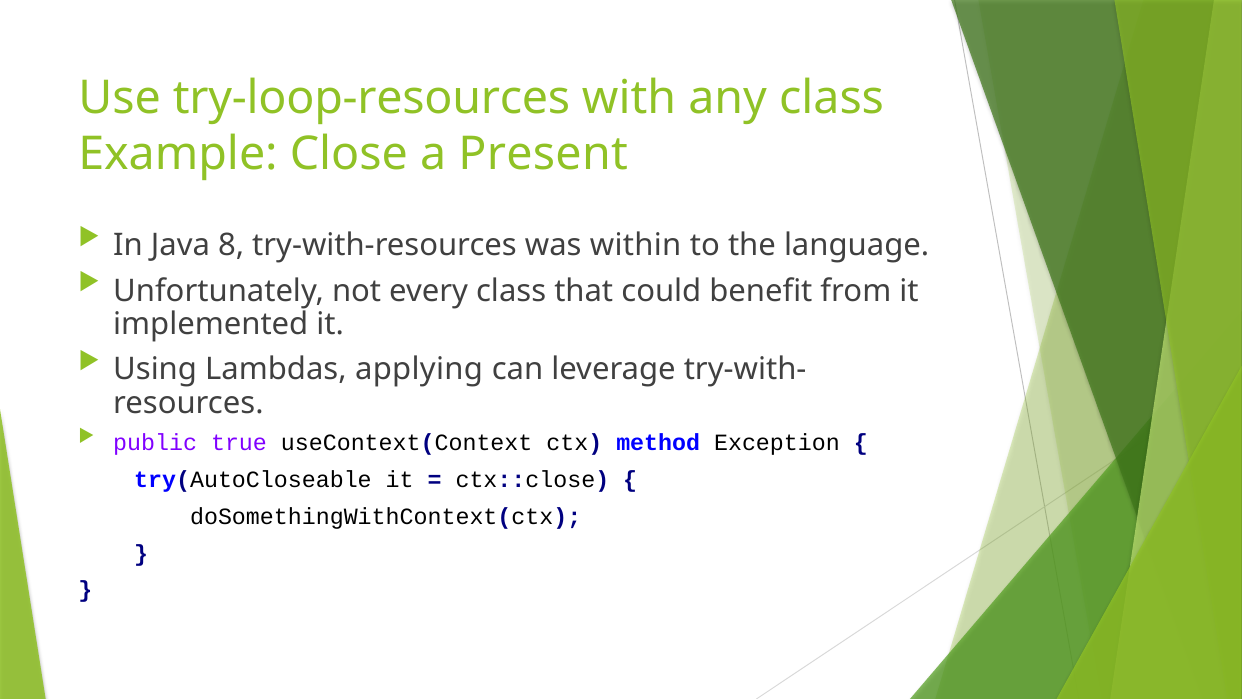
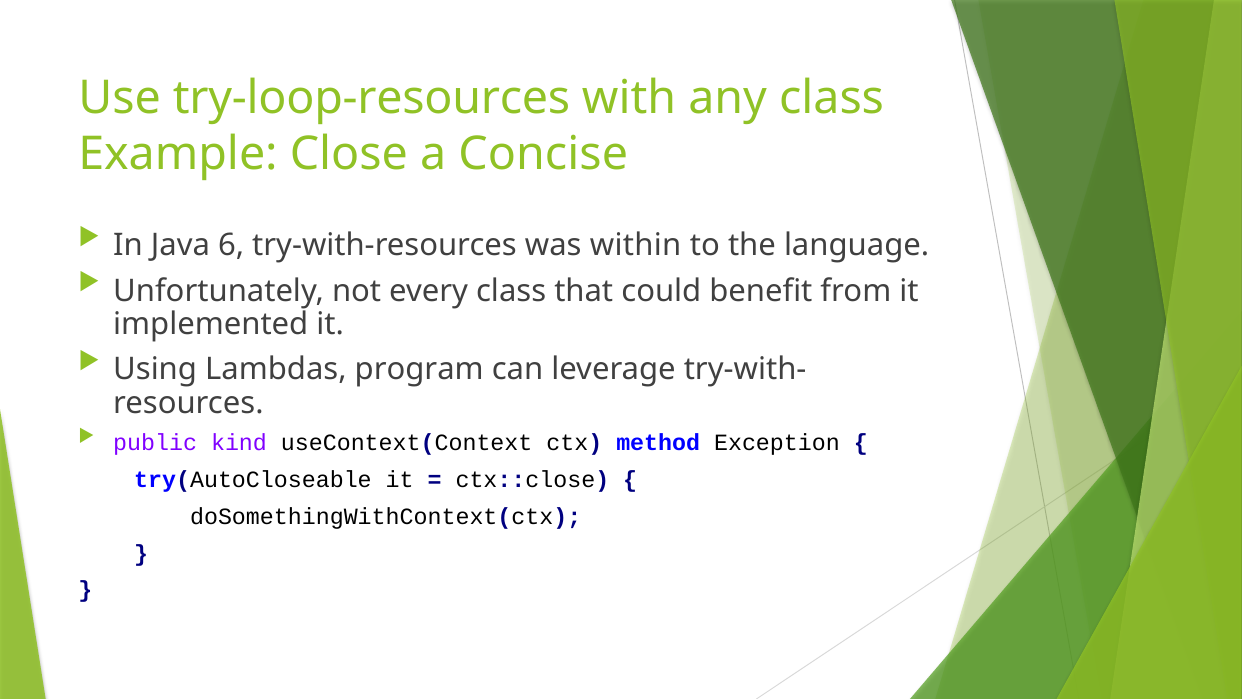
Present: Present -> Concise
8: 8 -> 6
applying: applying -> program
true: true -> kind
